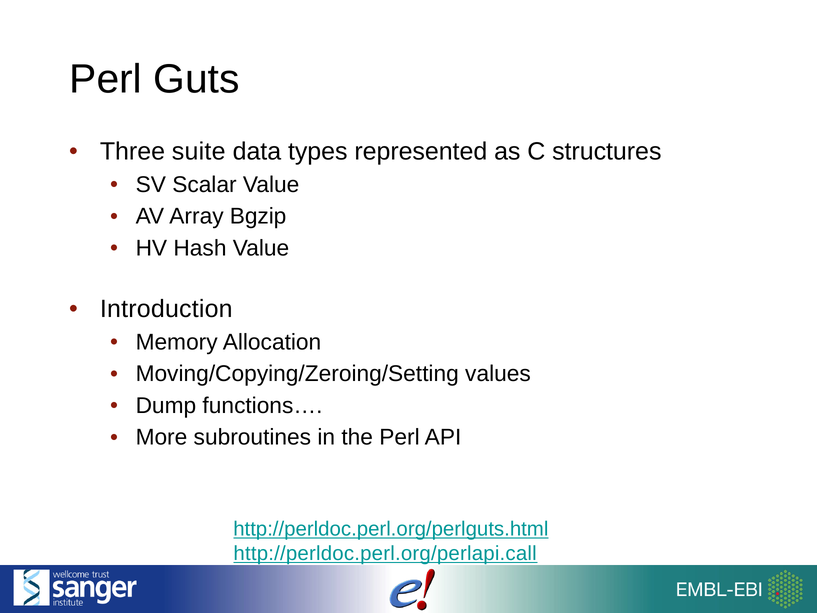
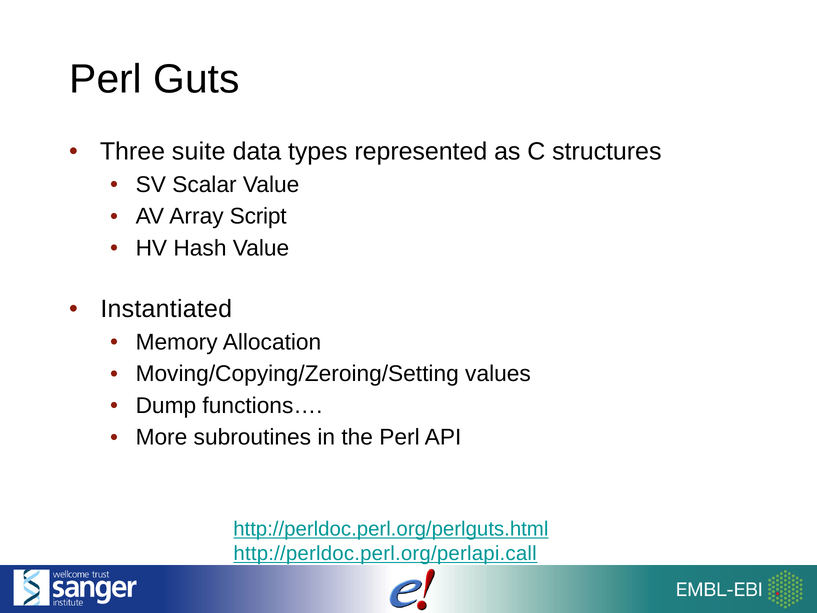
Bgzip: Bgzip -> Script
Introduction: Introduction -> Instantiated
